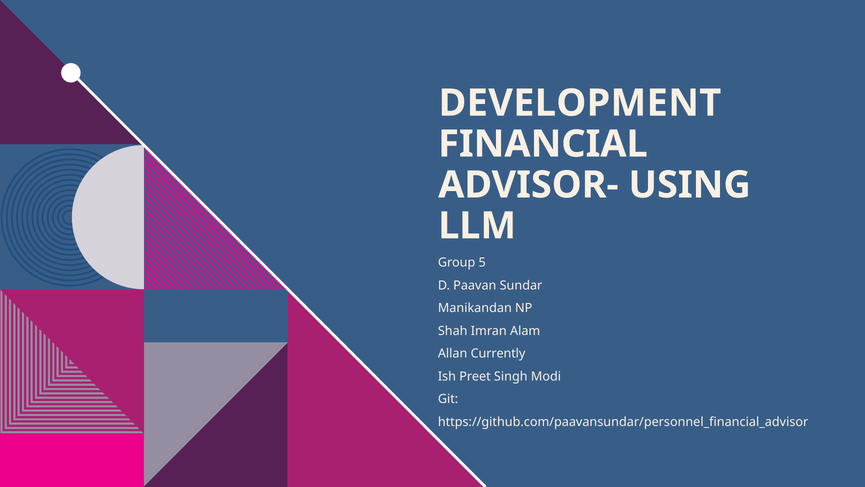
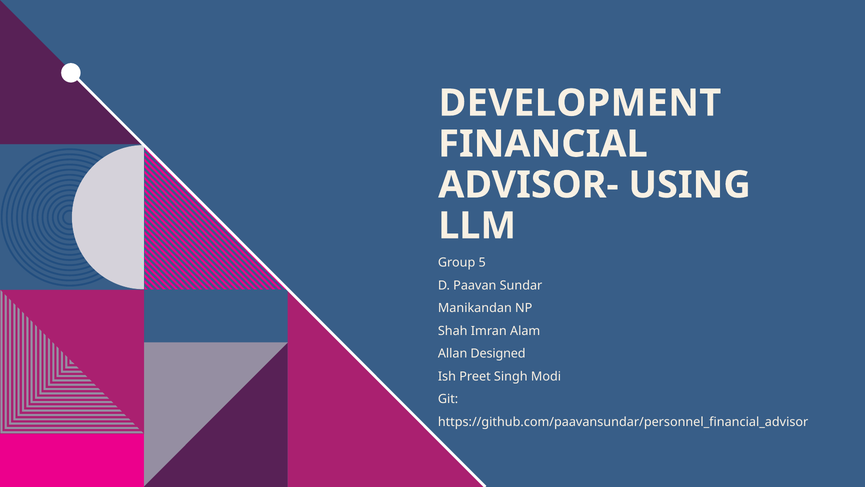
Currently: Currently -> Designed
